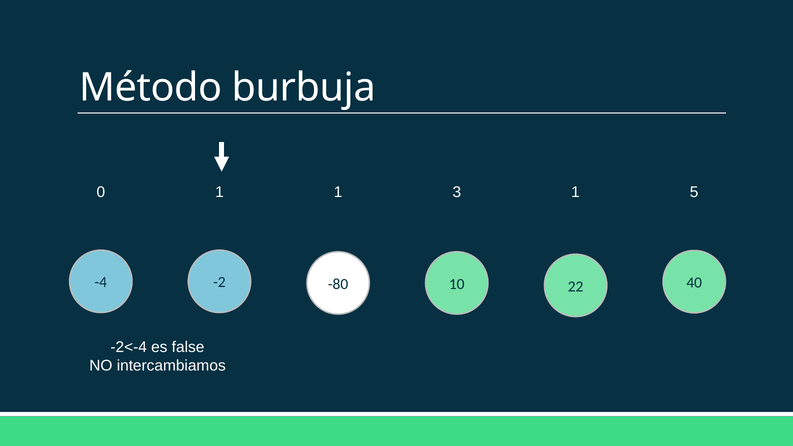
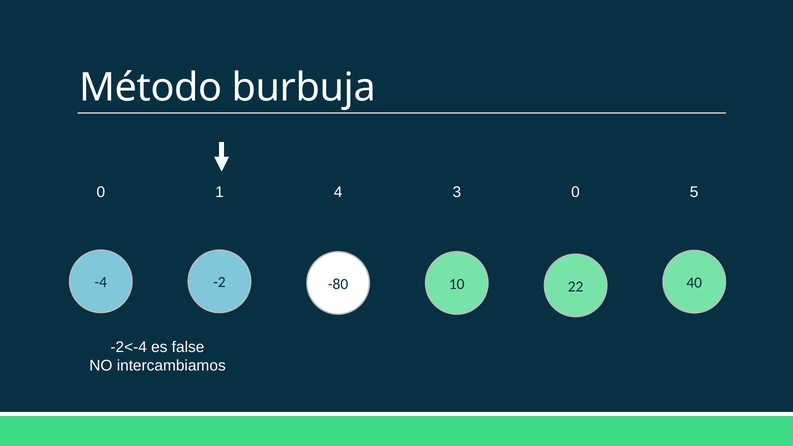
1 1: 1 -> 4
3 1: 1 -> 0
